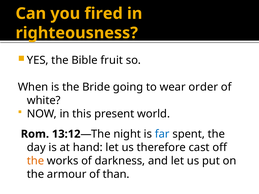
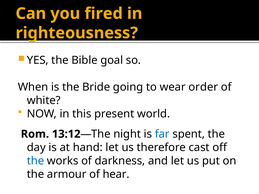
fruit: fruit -> goal
the at (36, 161) colour: orange -> blue
than: than -> hear
